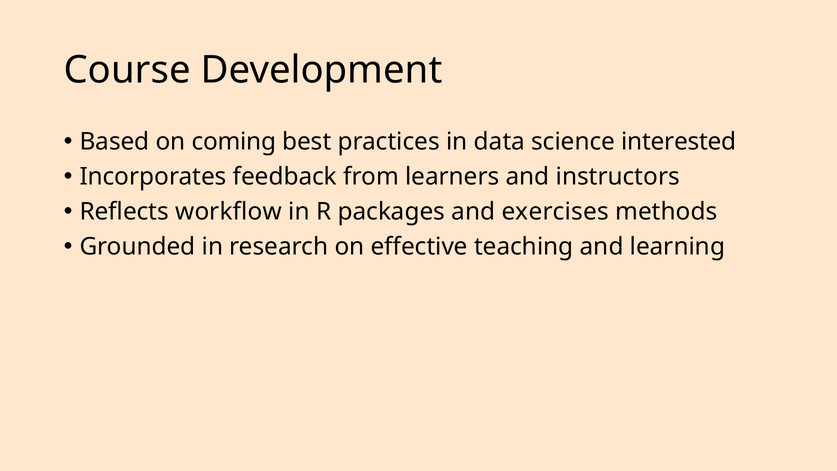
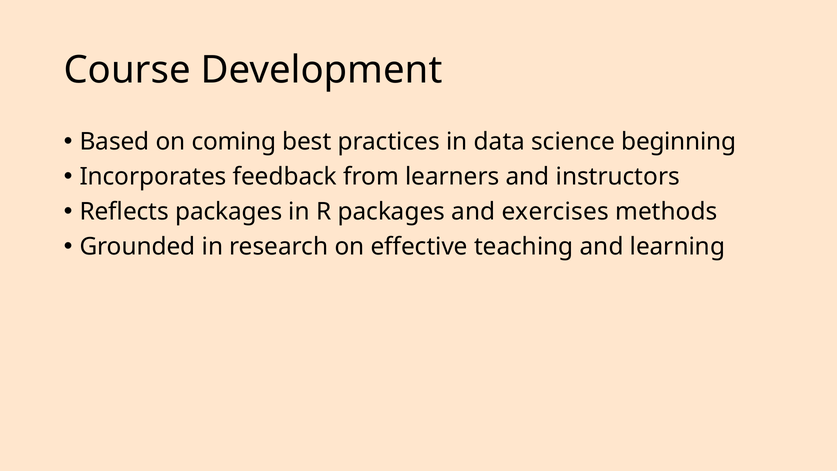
interested: interested -> beginning
Reflects workflow: workflow -> packages
